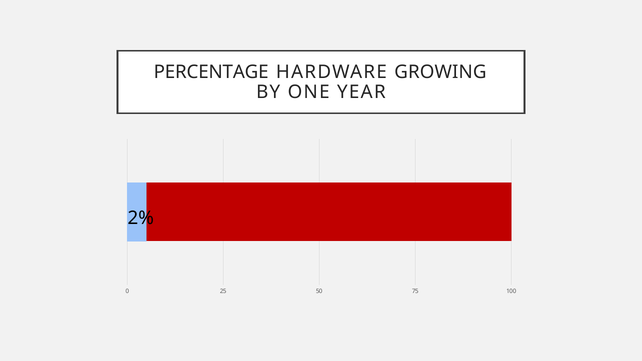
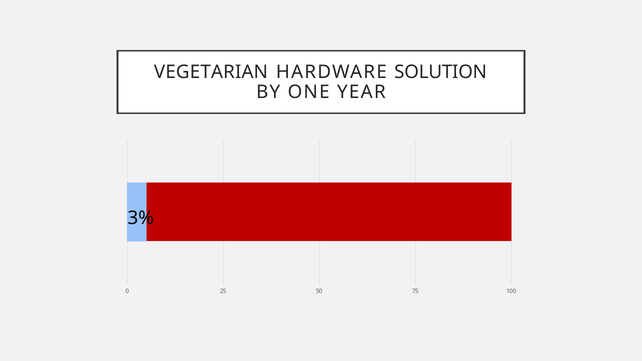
PERCENTAGE: PERCENTAGE -> VEGETARIAN
GROWING: GROWING -> SOLUTION
2%: 2% -> 3%
